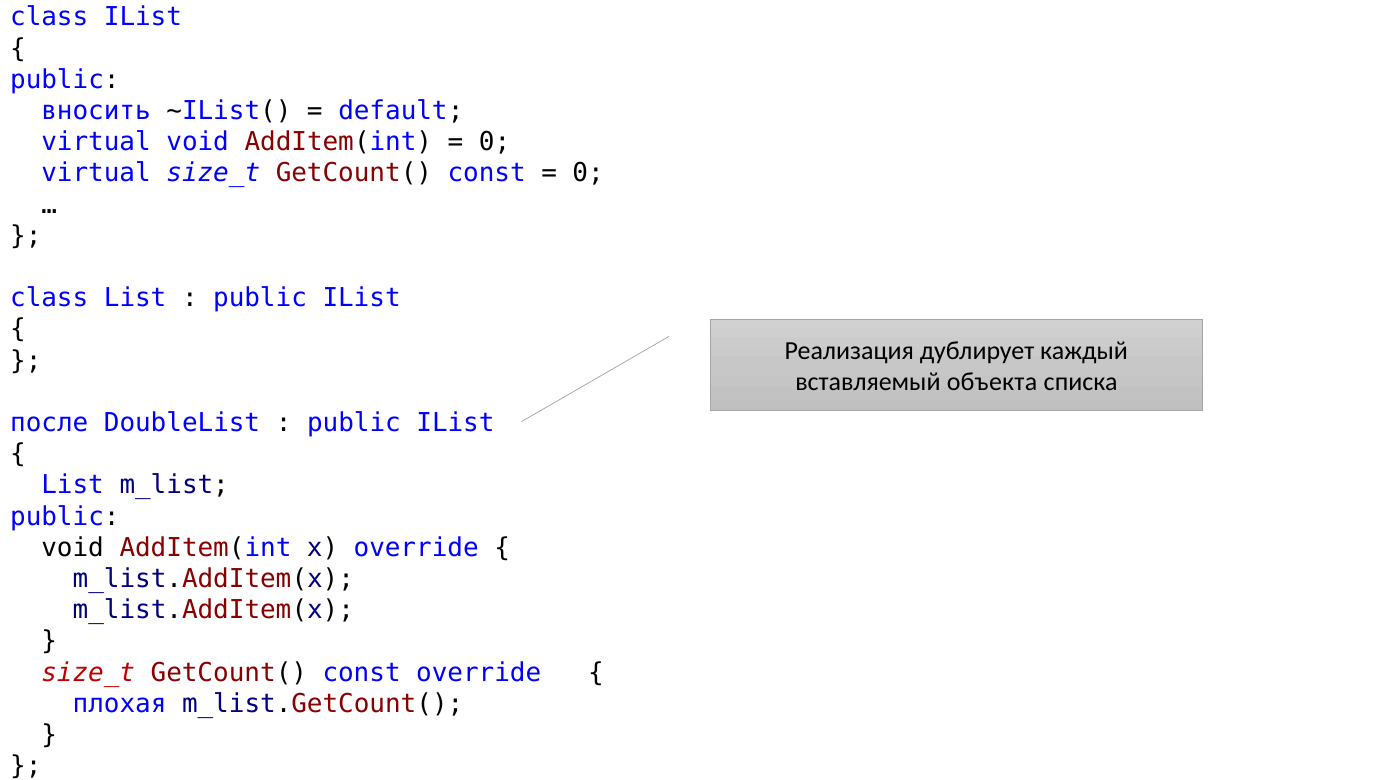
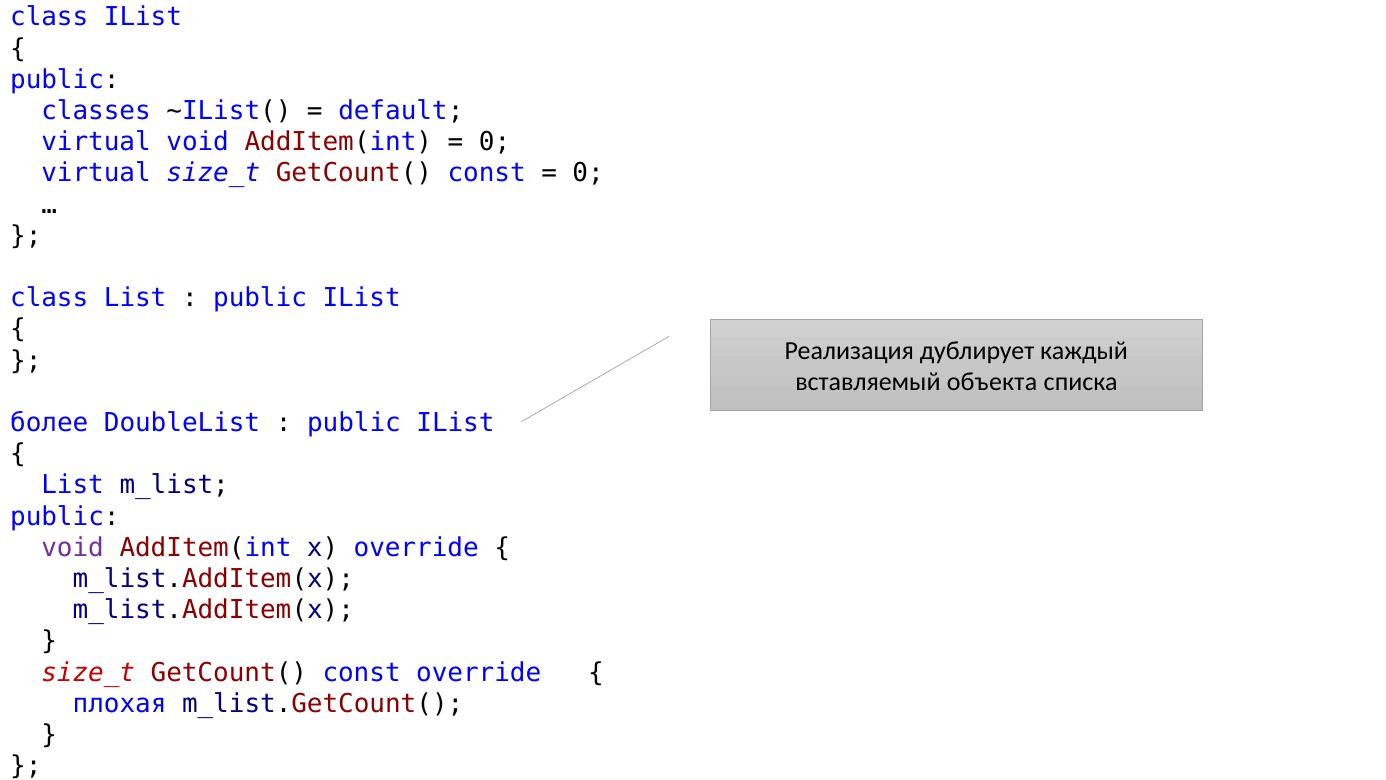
вносить: вносить -> classes
после: после -> более
void at (73, 548) colour: black -> purple
